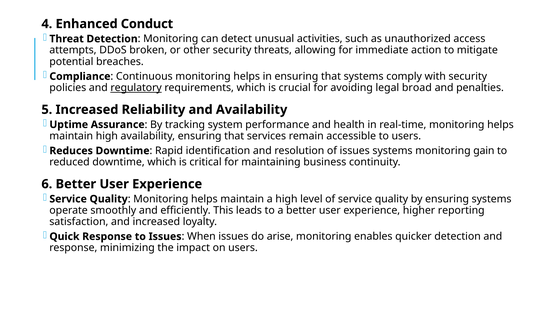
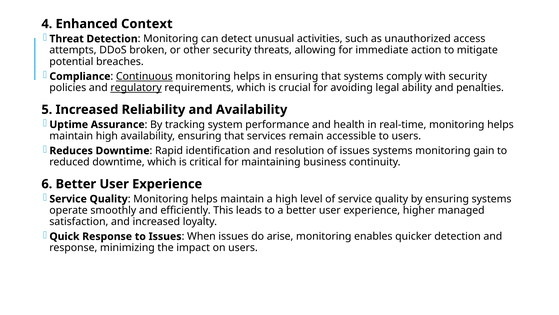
Conduct: Conduct -> Context
Continuous underline: none -> present
broad: broad -> ability
reporting: reporting -> managed
